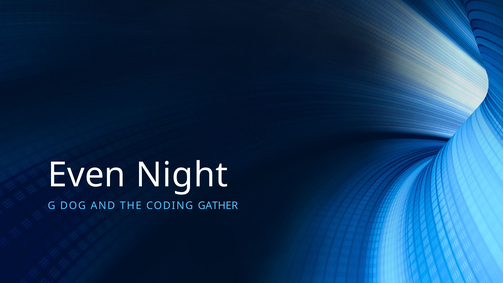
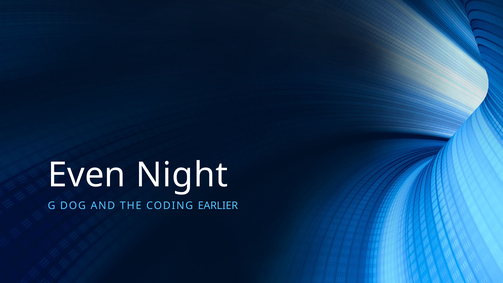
GATHER: GATHER -> EARLIER
